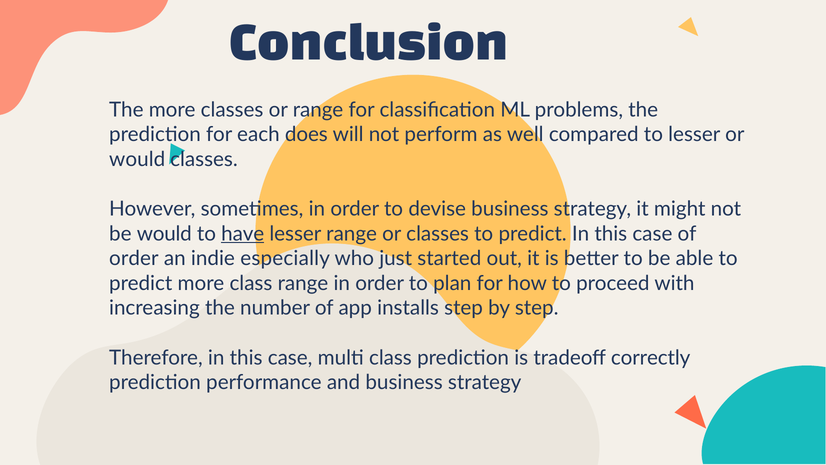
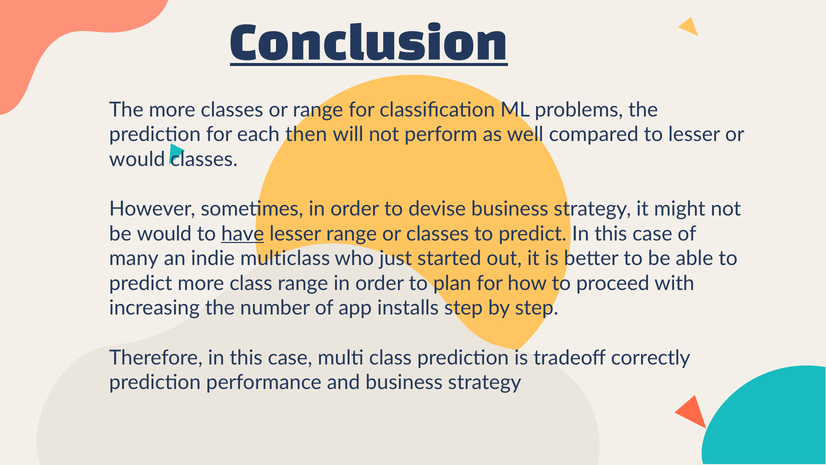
Conclusion underline: none -> present
does: does -> then
order at (134, 258): order -> many
especially: especially -> multiclass
